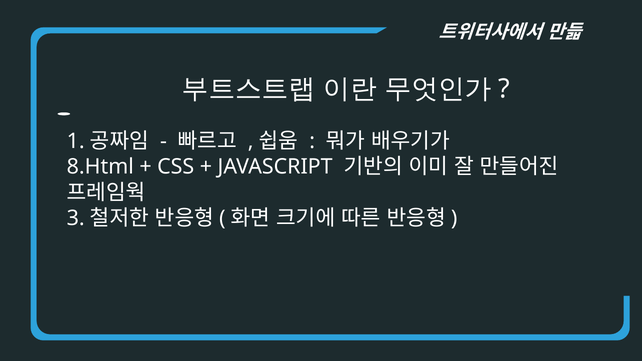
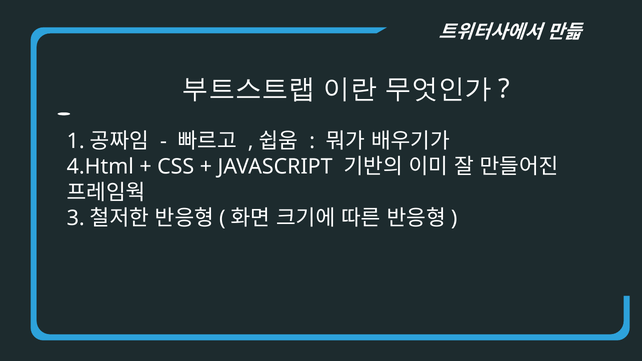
8.Html: 8.Html -> 4.Html
